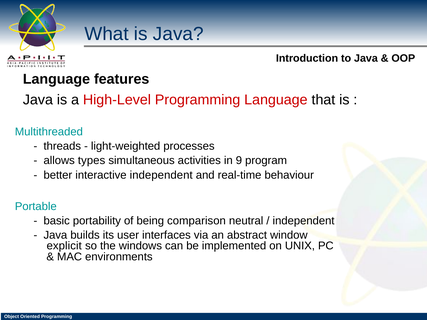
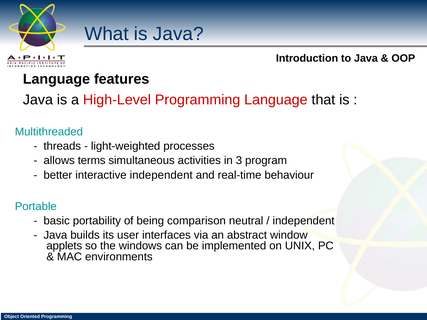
types: types -> terms
9: 9 -> 3
explicit: explicit -> applets
